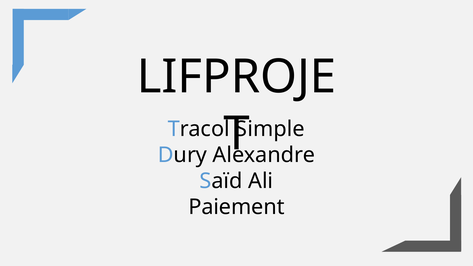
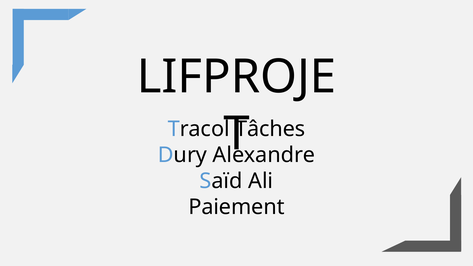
Simple: Simple -> Tâches
